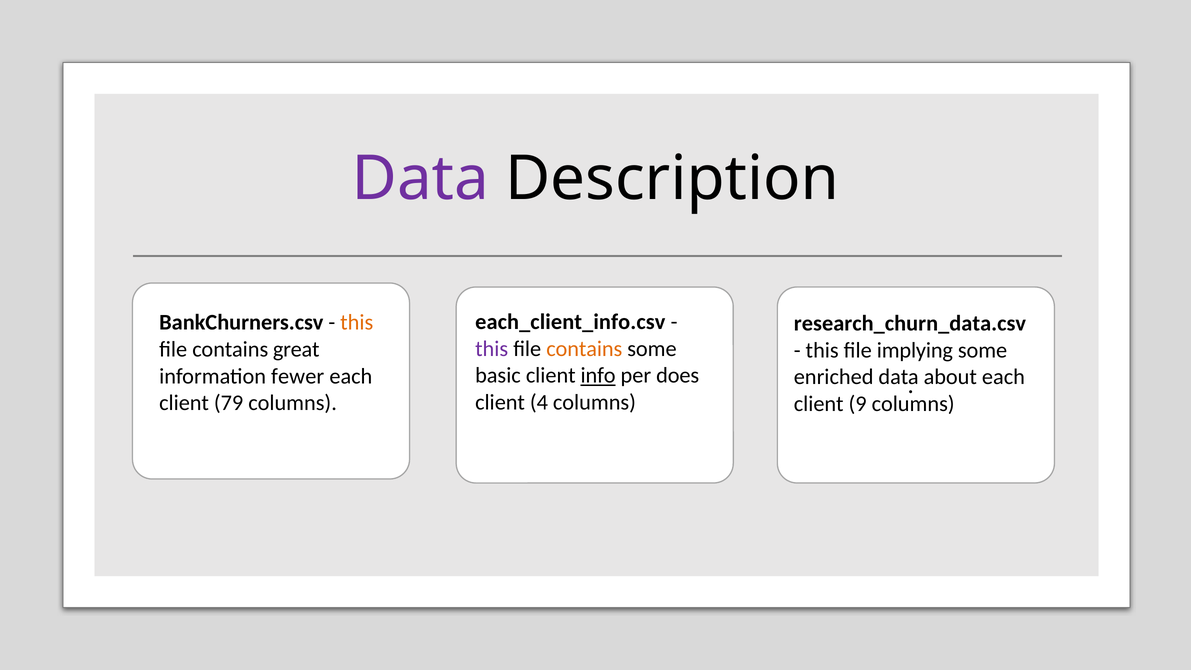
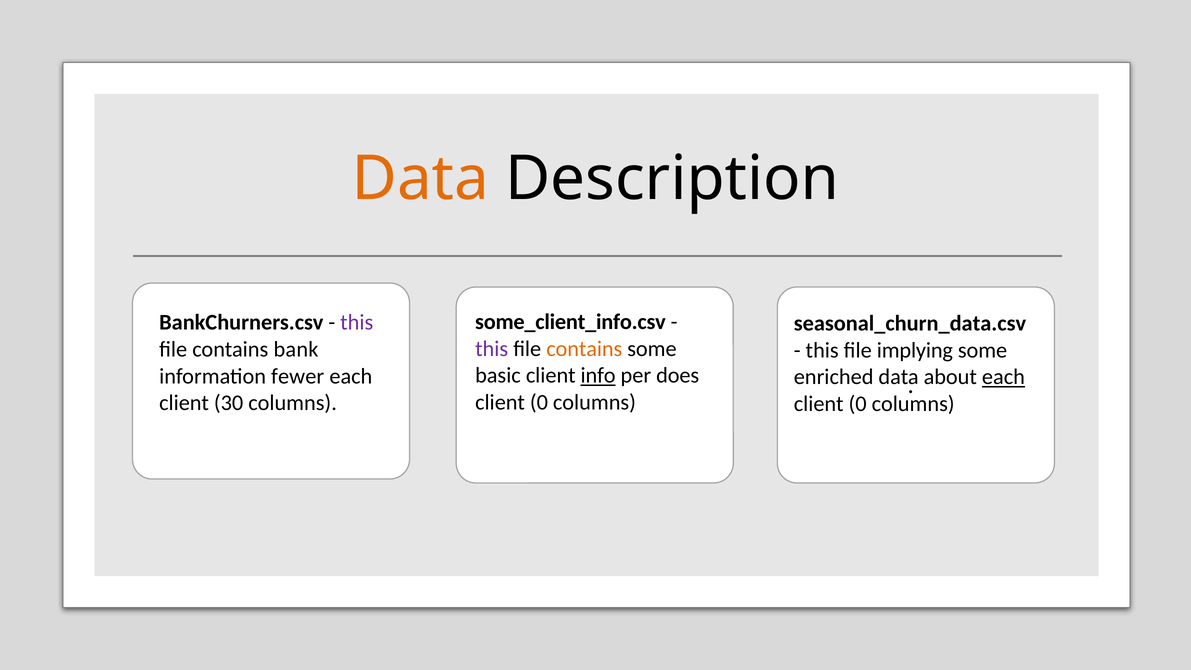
Data at (420, 179) colour: purple -> orange
each_client_info.csv: each_client_info.csv -> some_client_info.csv
this at (357, 323) colour: orange -> purple
research_churn_data.csv: research_churn_data.csv -> seasonal_churn_data.csv
great: great -> bank
each at (1003, 377) underline: none -> present
4 at (539, 402): 4 -> 0
79: 79 -> 30
9 at (858, 404): 9 -> 0
